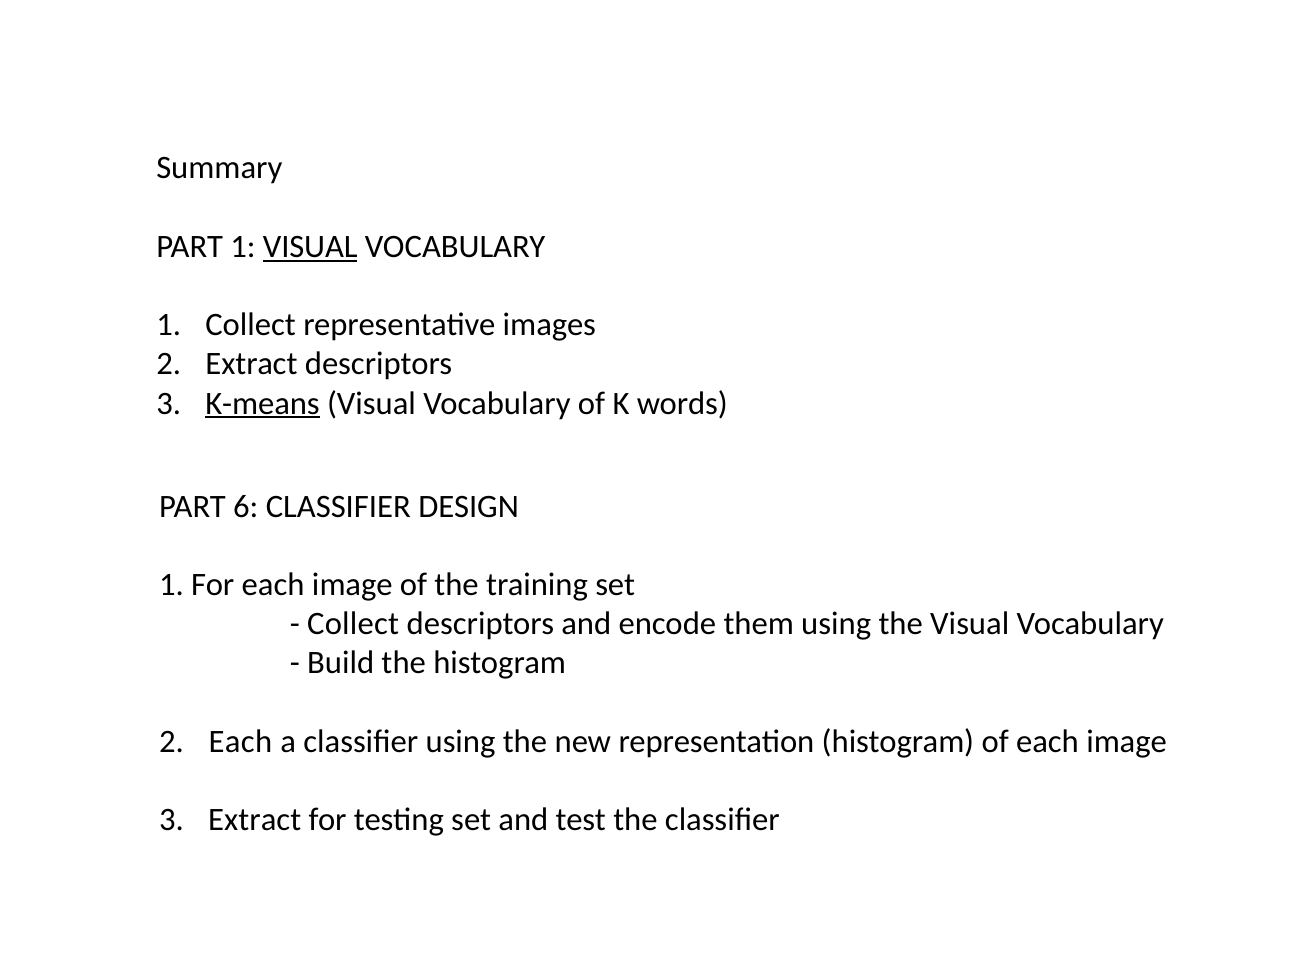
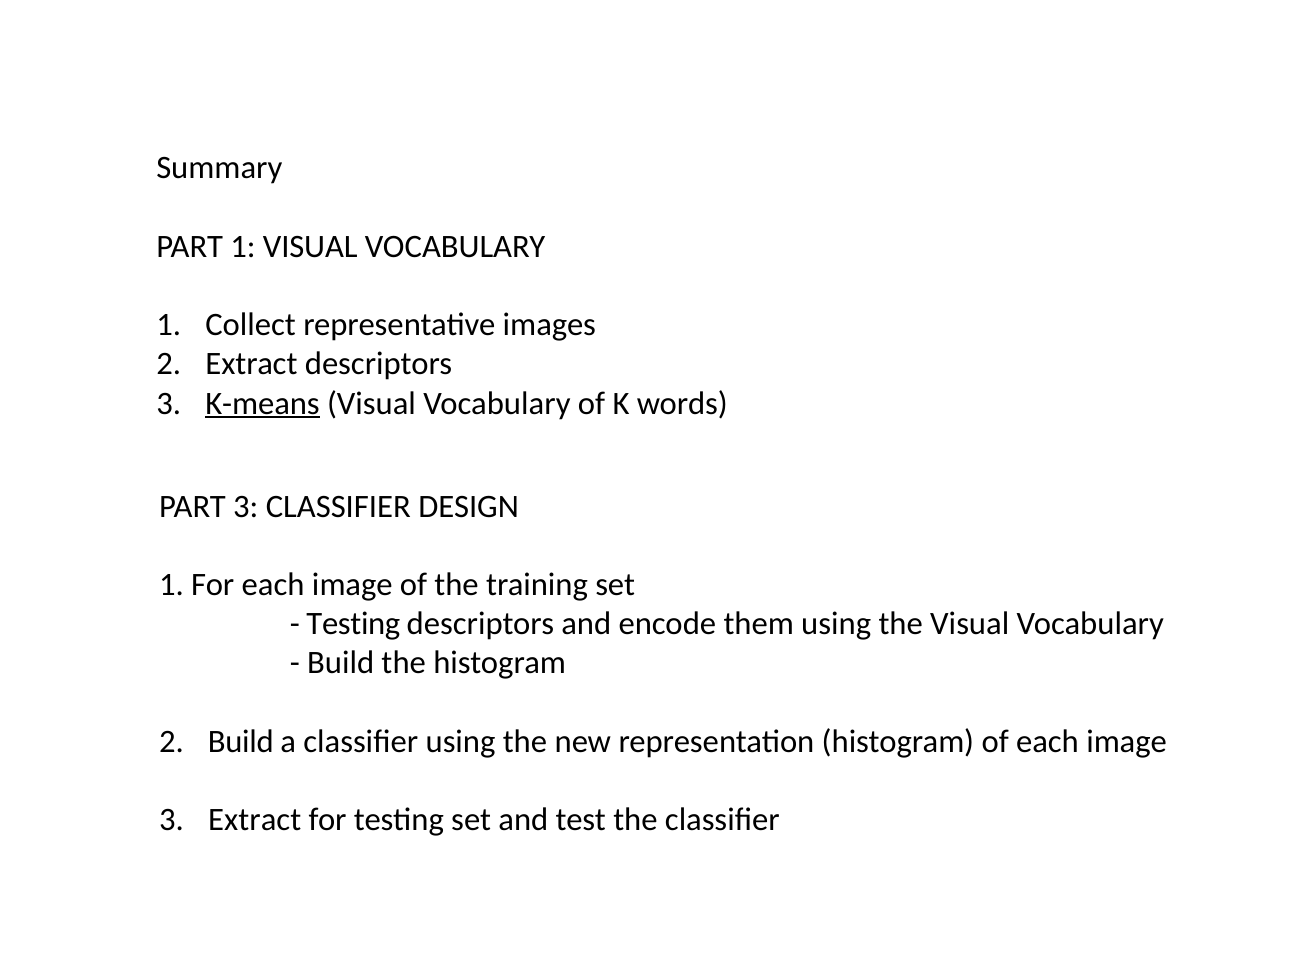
VISUAL at (310, 247) underline: present -> none
PART 6: 6 -> 3
Collect at (353, 624): Collect -> Testing
2 Each: Each -> Build
